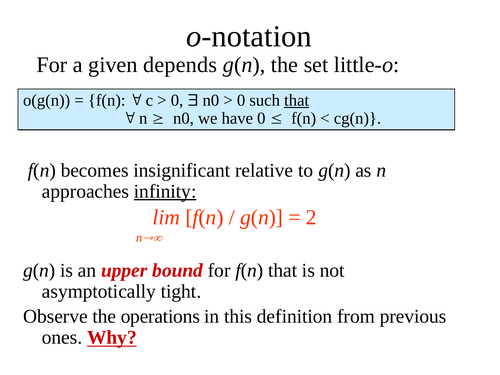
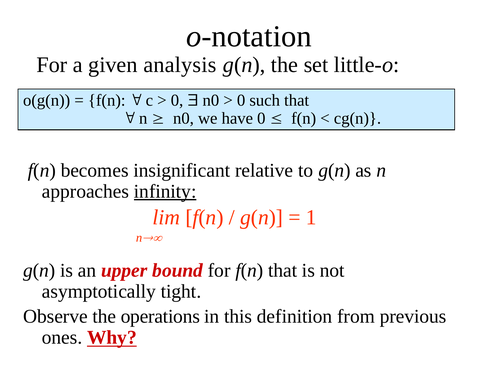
depends: depends -> analysis
that at (297, 100) underline: present -> none
2: 2 -> 1
